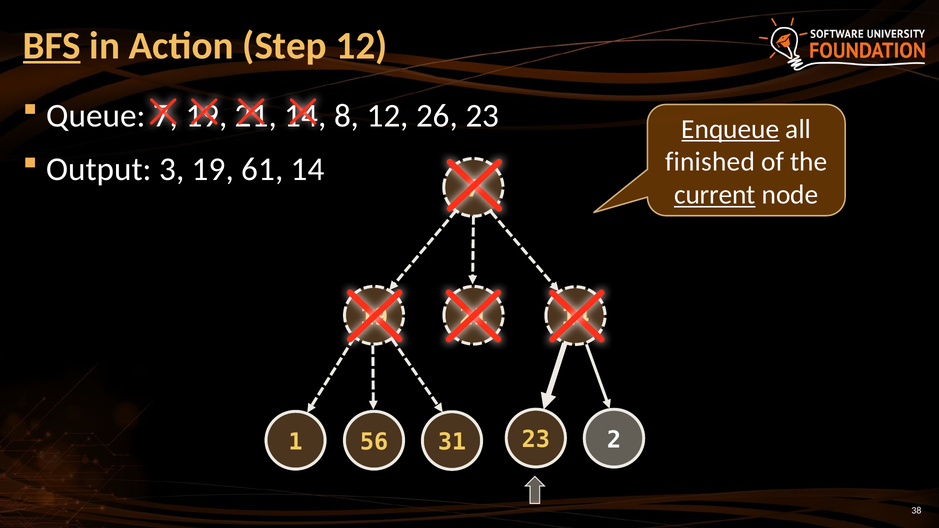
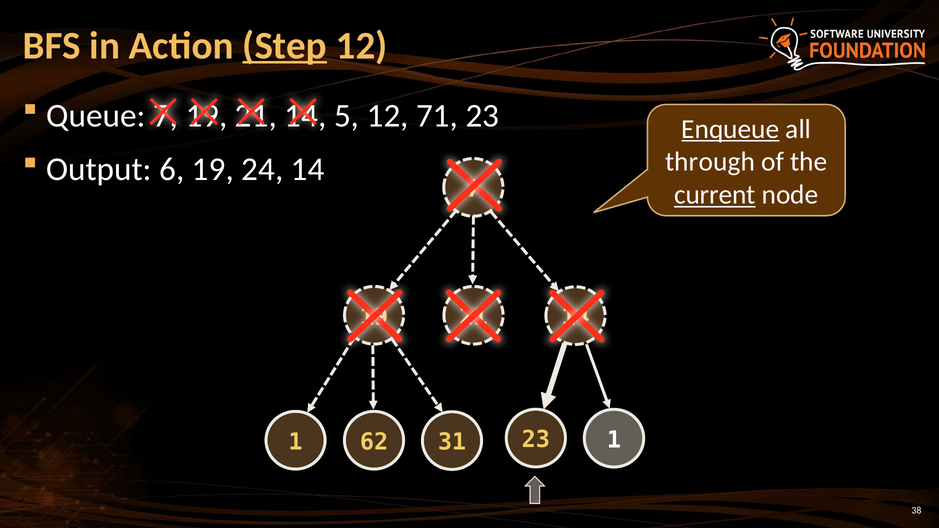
BFS underline: present -> none
Step underline: none -> present
8: 8 -> 5
26: 26 -> 71
finished: finished -> through
3: 3 -> 6
61: 61 -> 24
23 2: 2 -> 1
56: 56 -> 62
